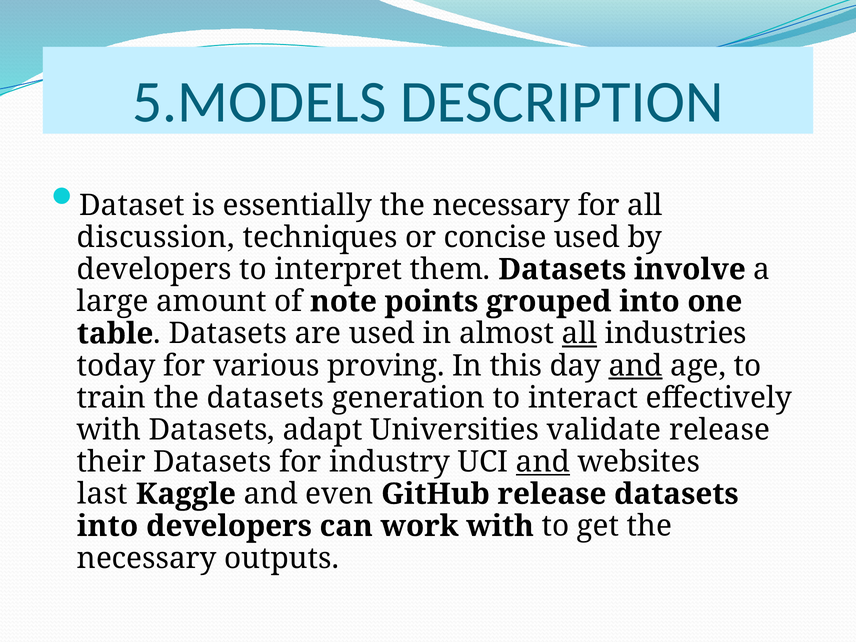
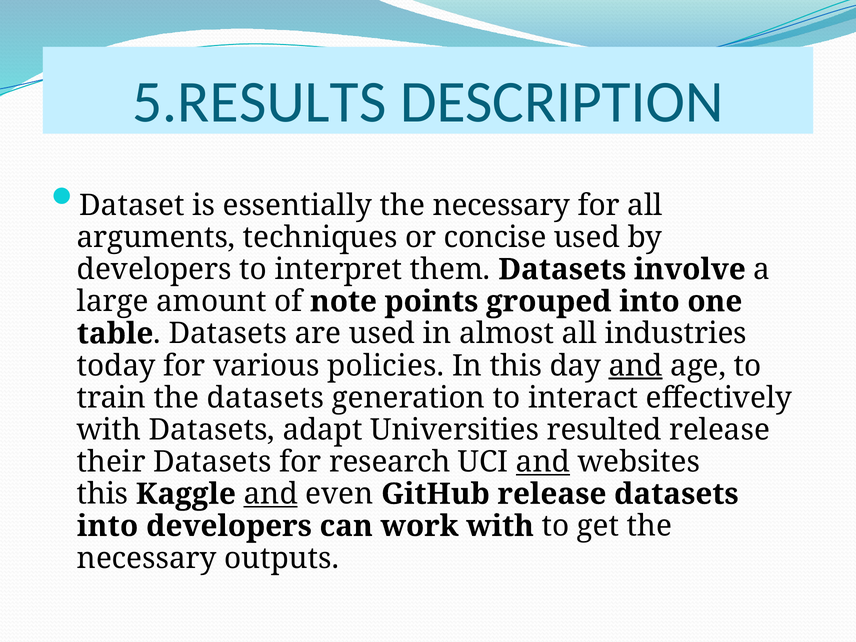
5.MODELS: 5.MODELS -> 5.RESULTS
discussion: discussion -> arguments
all at (579, 334) underline: present -> none
proving: proving -> policies
validate: validate -> resulted
industry: industry -> research
last at (102, 494): last -> this
and at (271, 494) underline: none -> present
